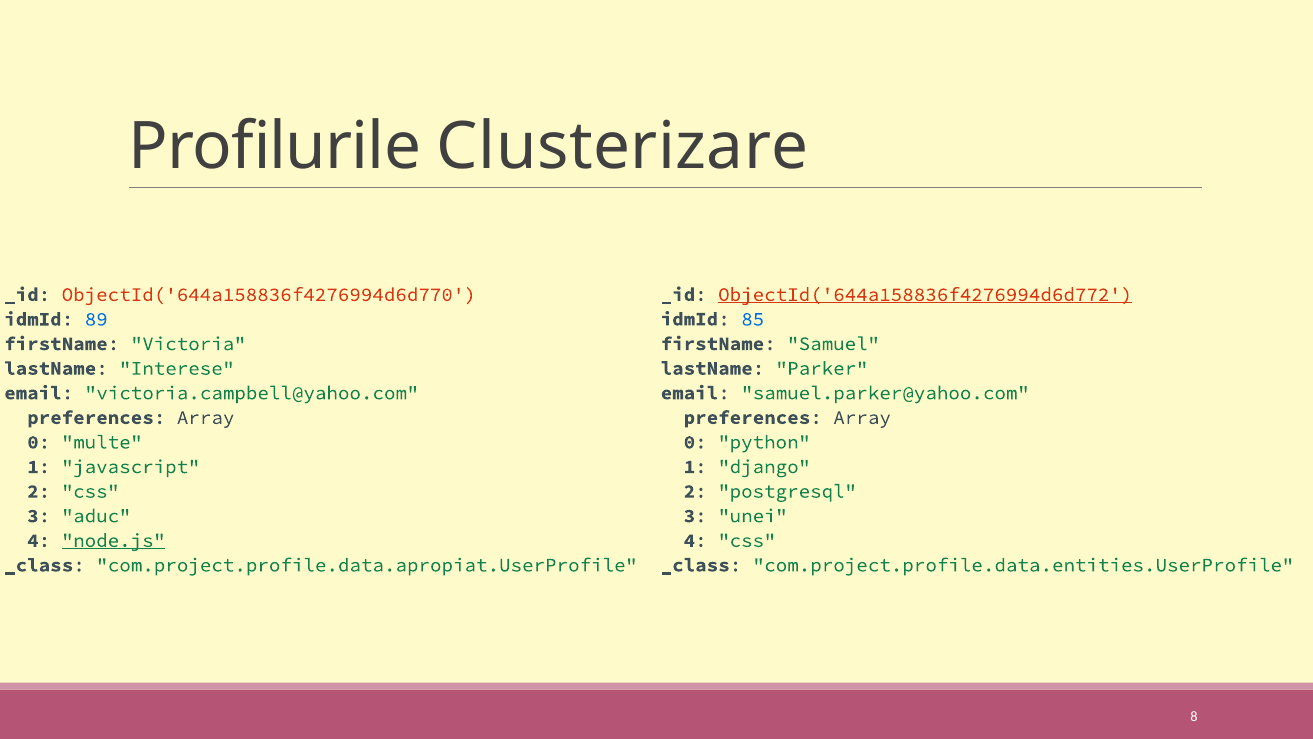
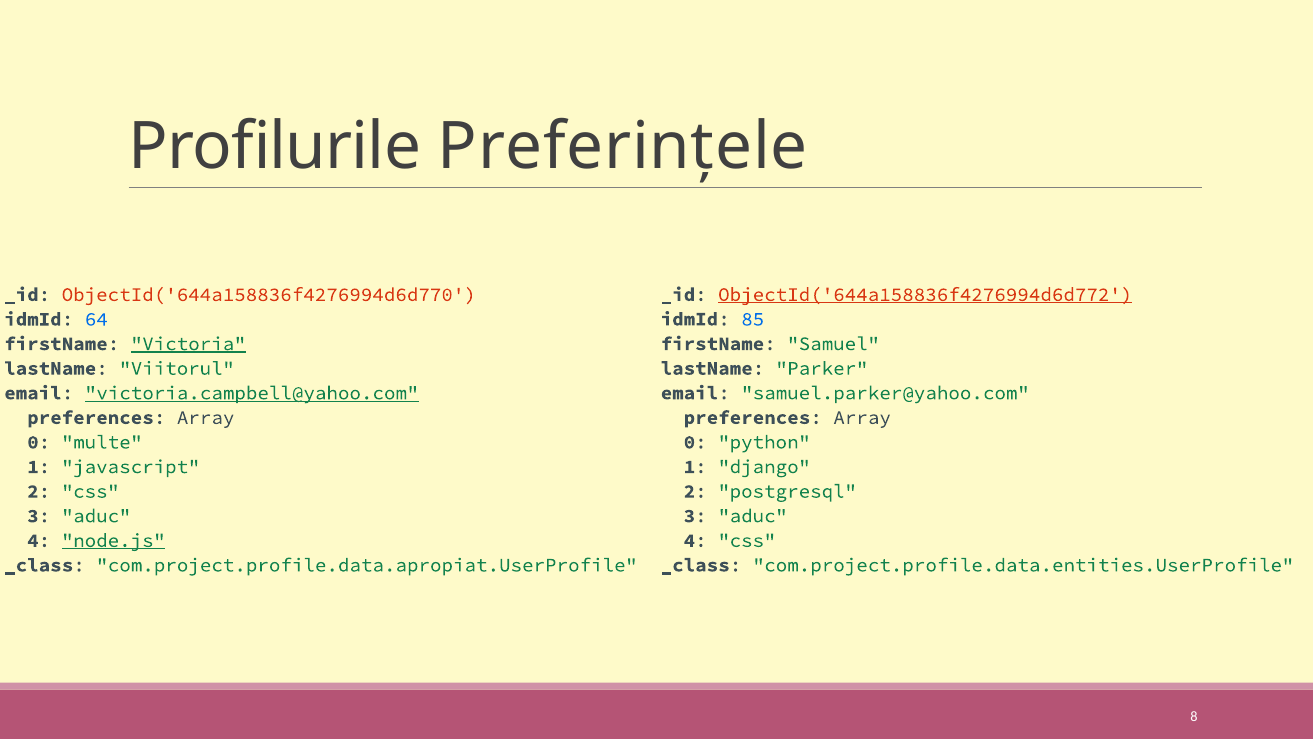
Clusterizare: Clusterizare -> Preferințele
89: 89 -> 64
Victoria underline: none -> present
Interese: Interese -> Viitorul
victoria.campbell@yahoo.com underline: none -> present
unei at (753, 516): unei -> aduc
